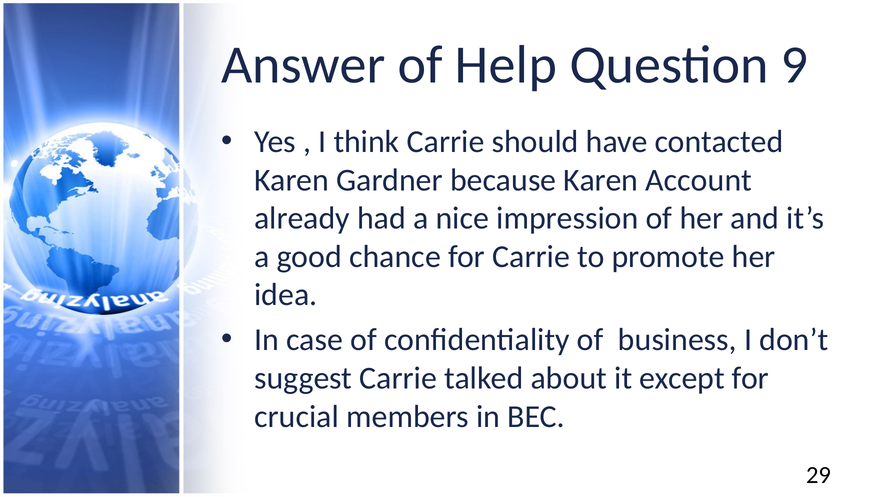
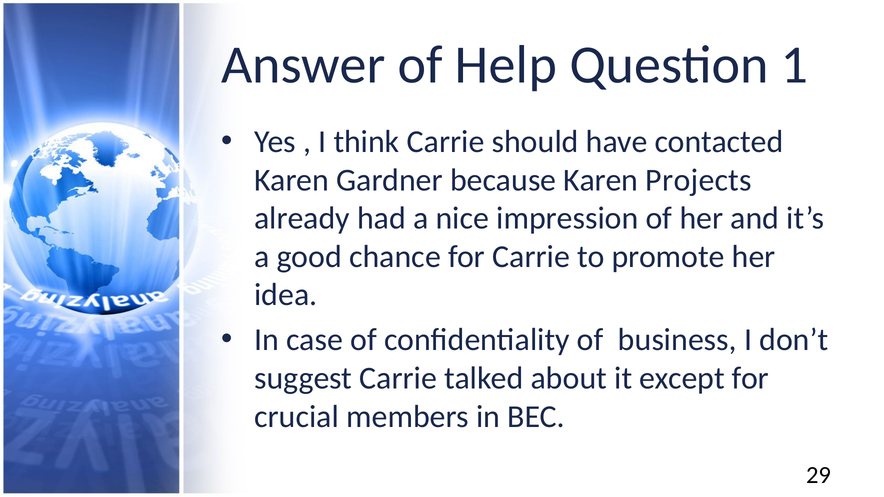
9: 9 -> 1
Account: Account -> Projects
